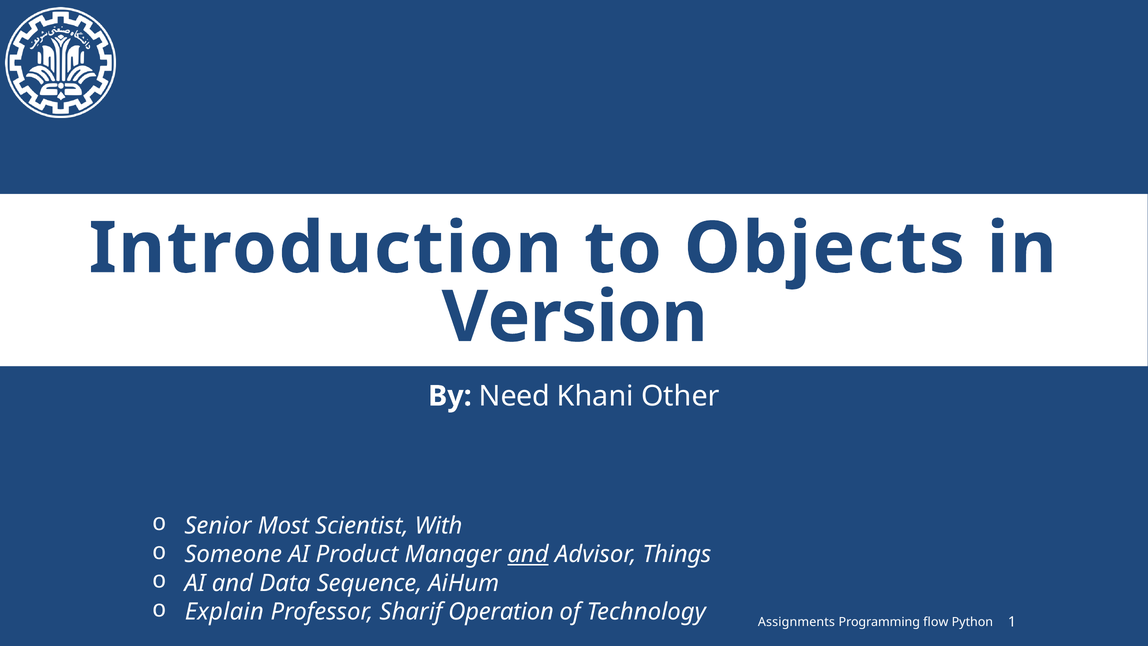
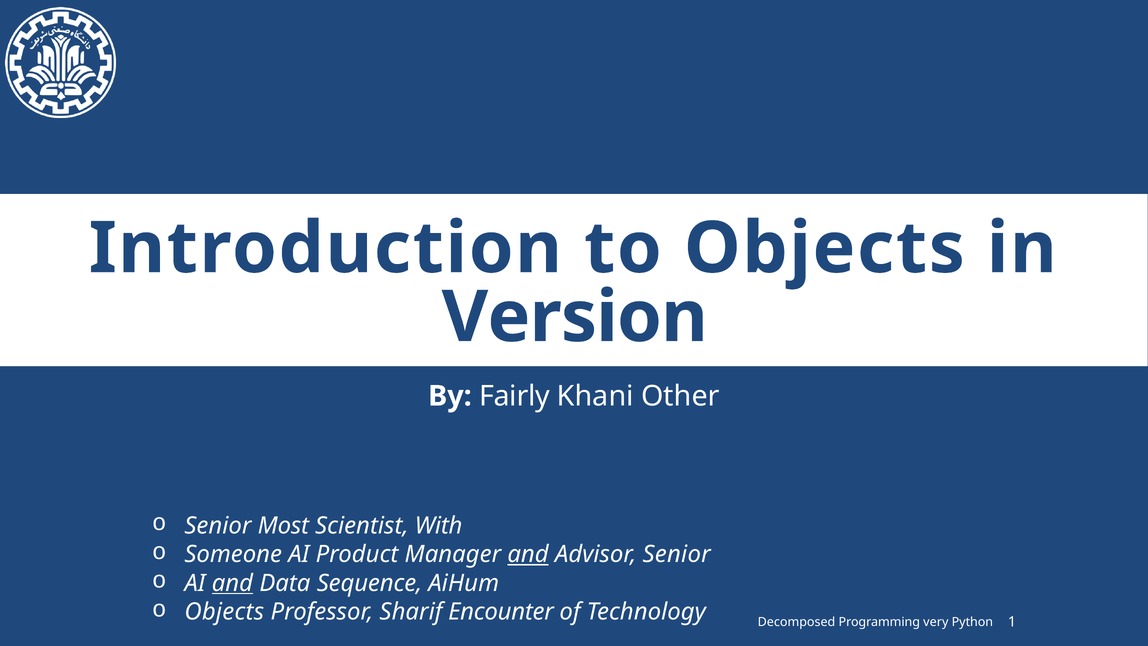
Need: Need -> Fairly
Advisor Things: Things -> Senior
and at (232, 583) underline: none -> present
Explain at (224, 612): Explain -> Objects
Operation: Operation -> Encounter
Assignments: Assignments -> Decomposed
flow: flow -> very
